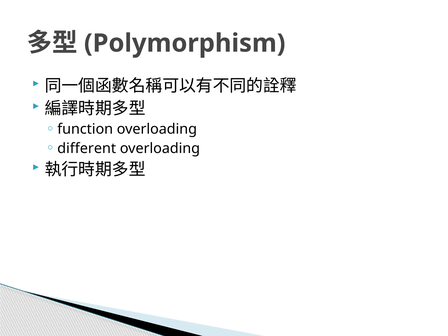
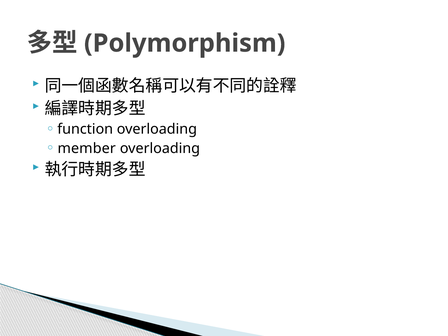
different: different -> member
